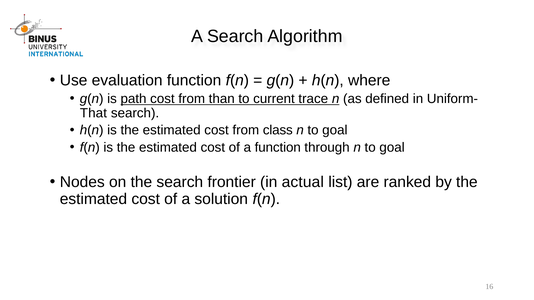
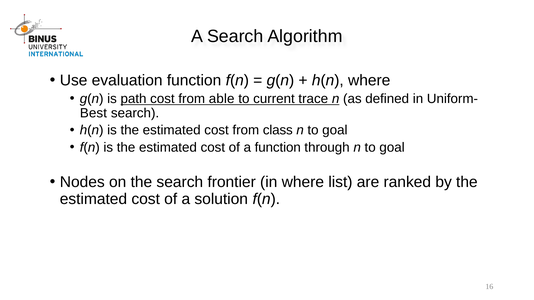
than: than -> able
That: That -> Best
in actual: actual -> where
